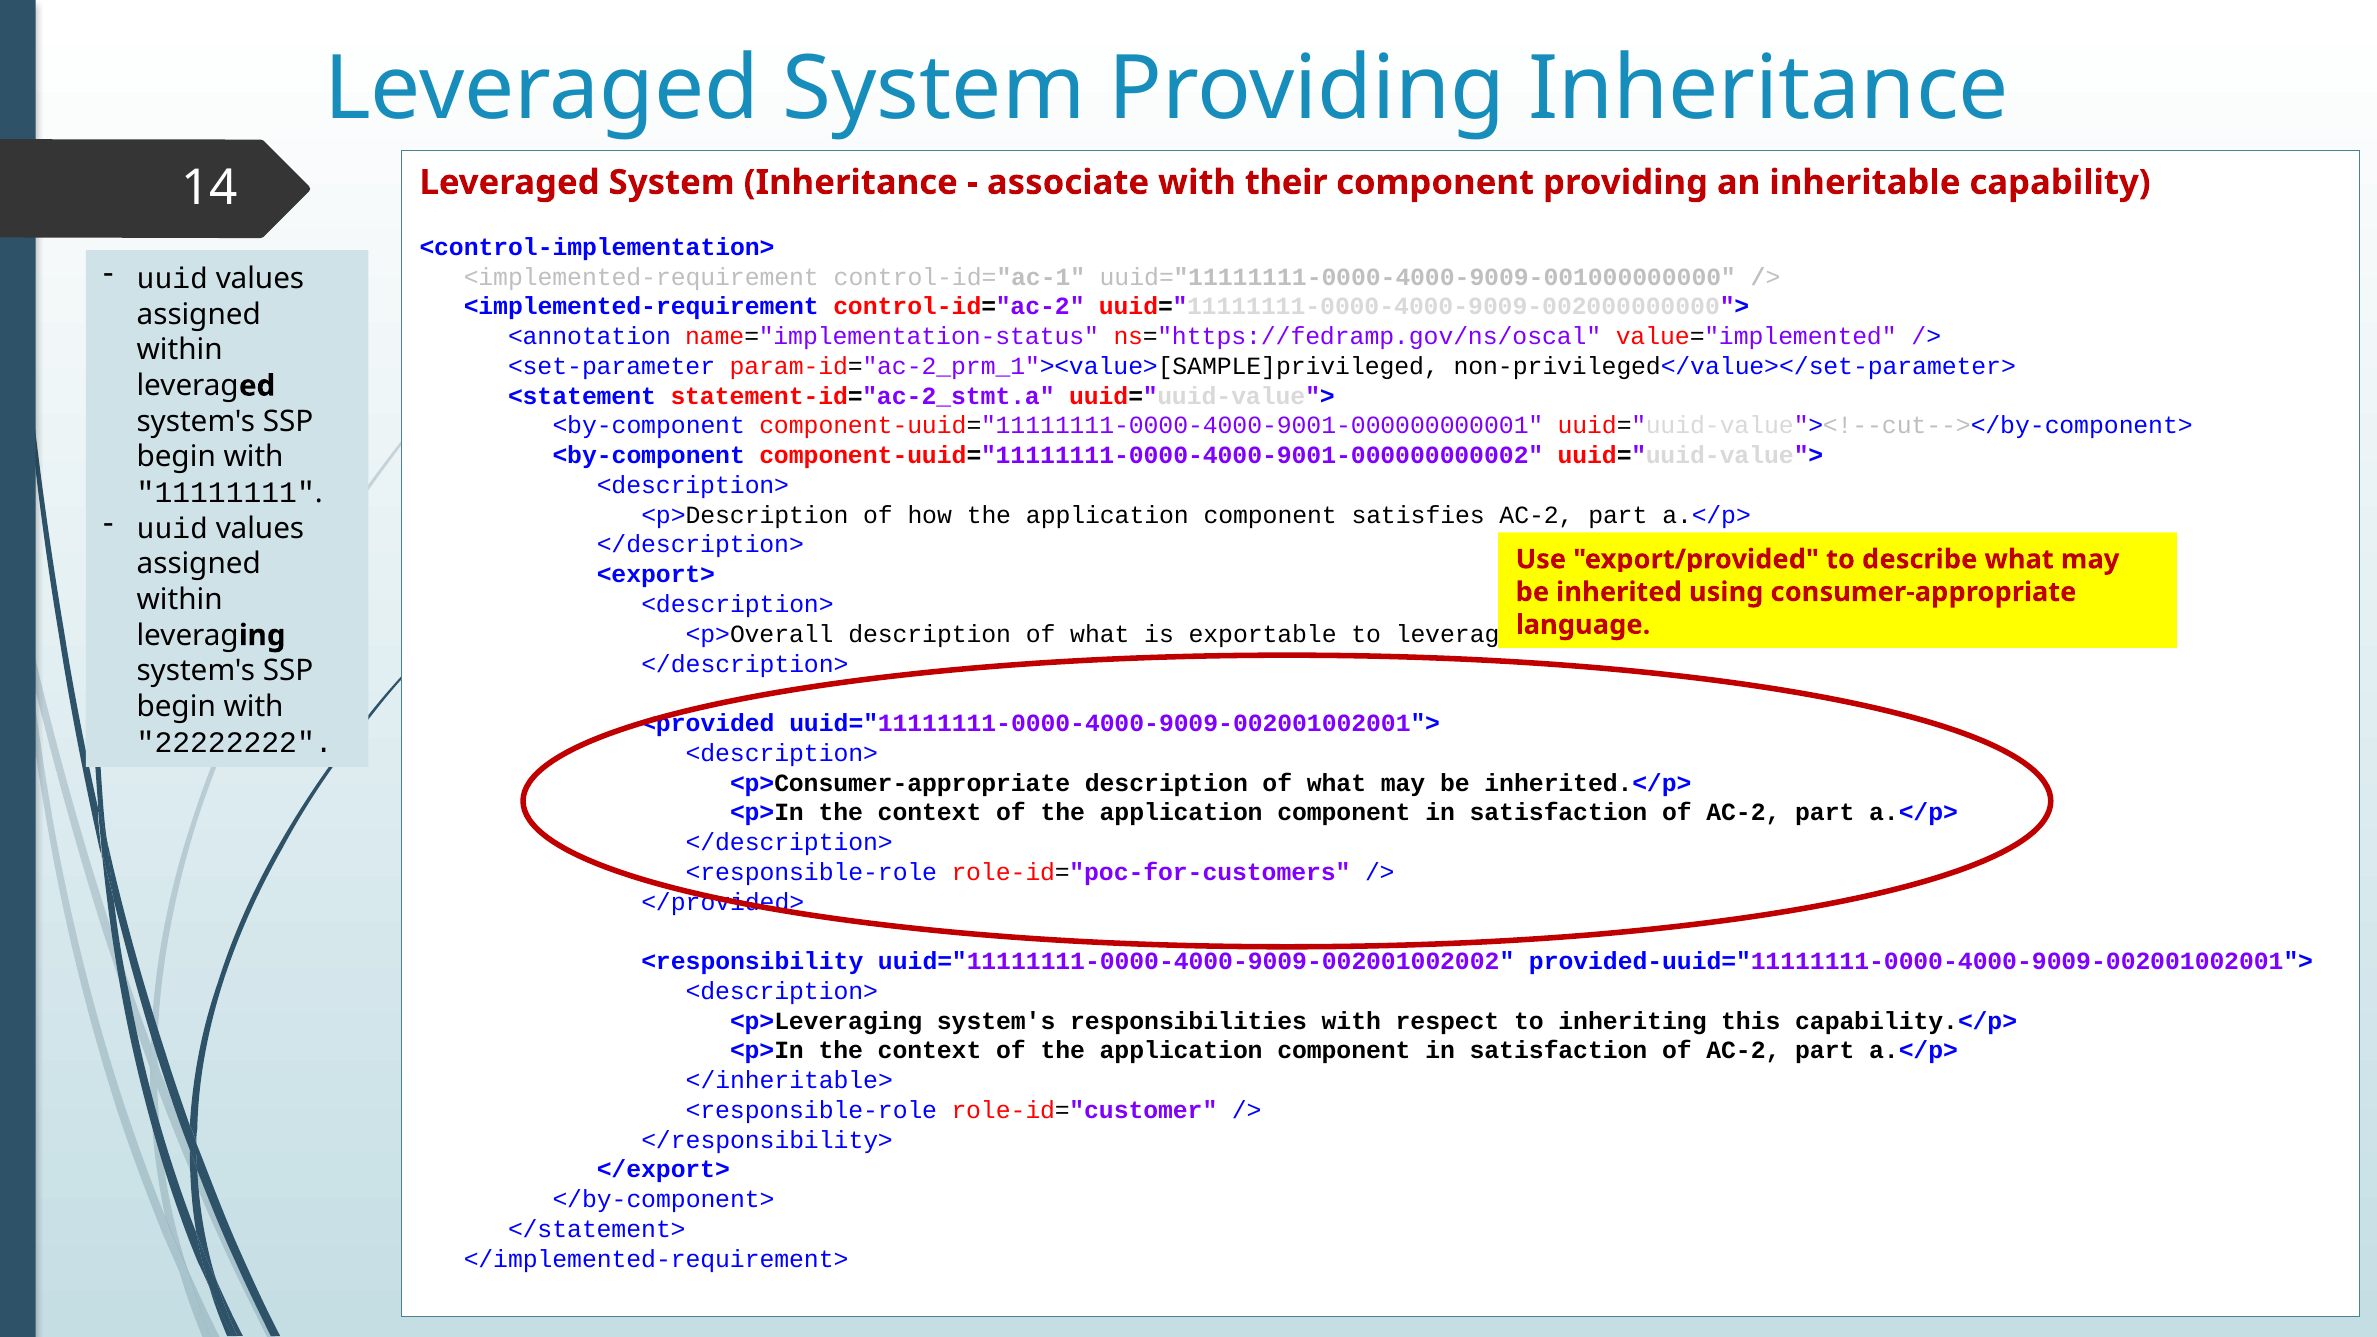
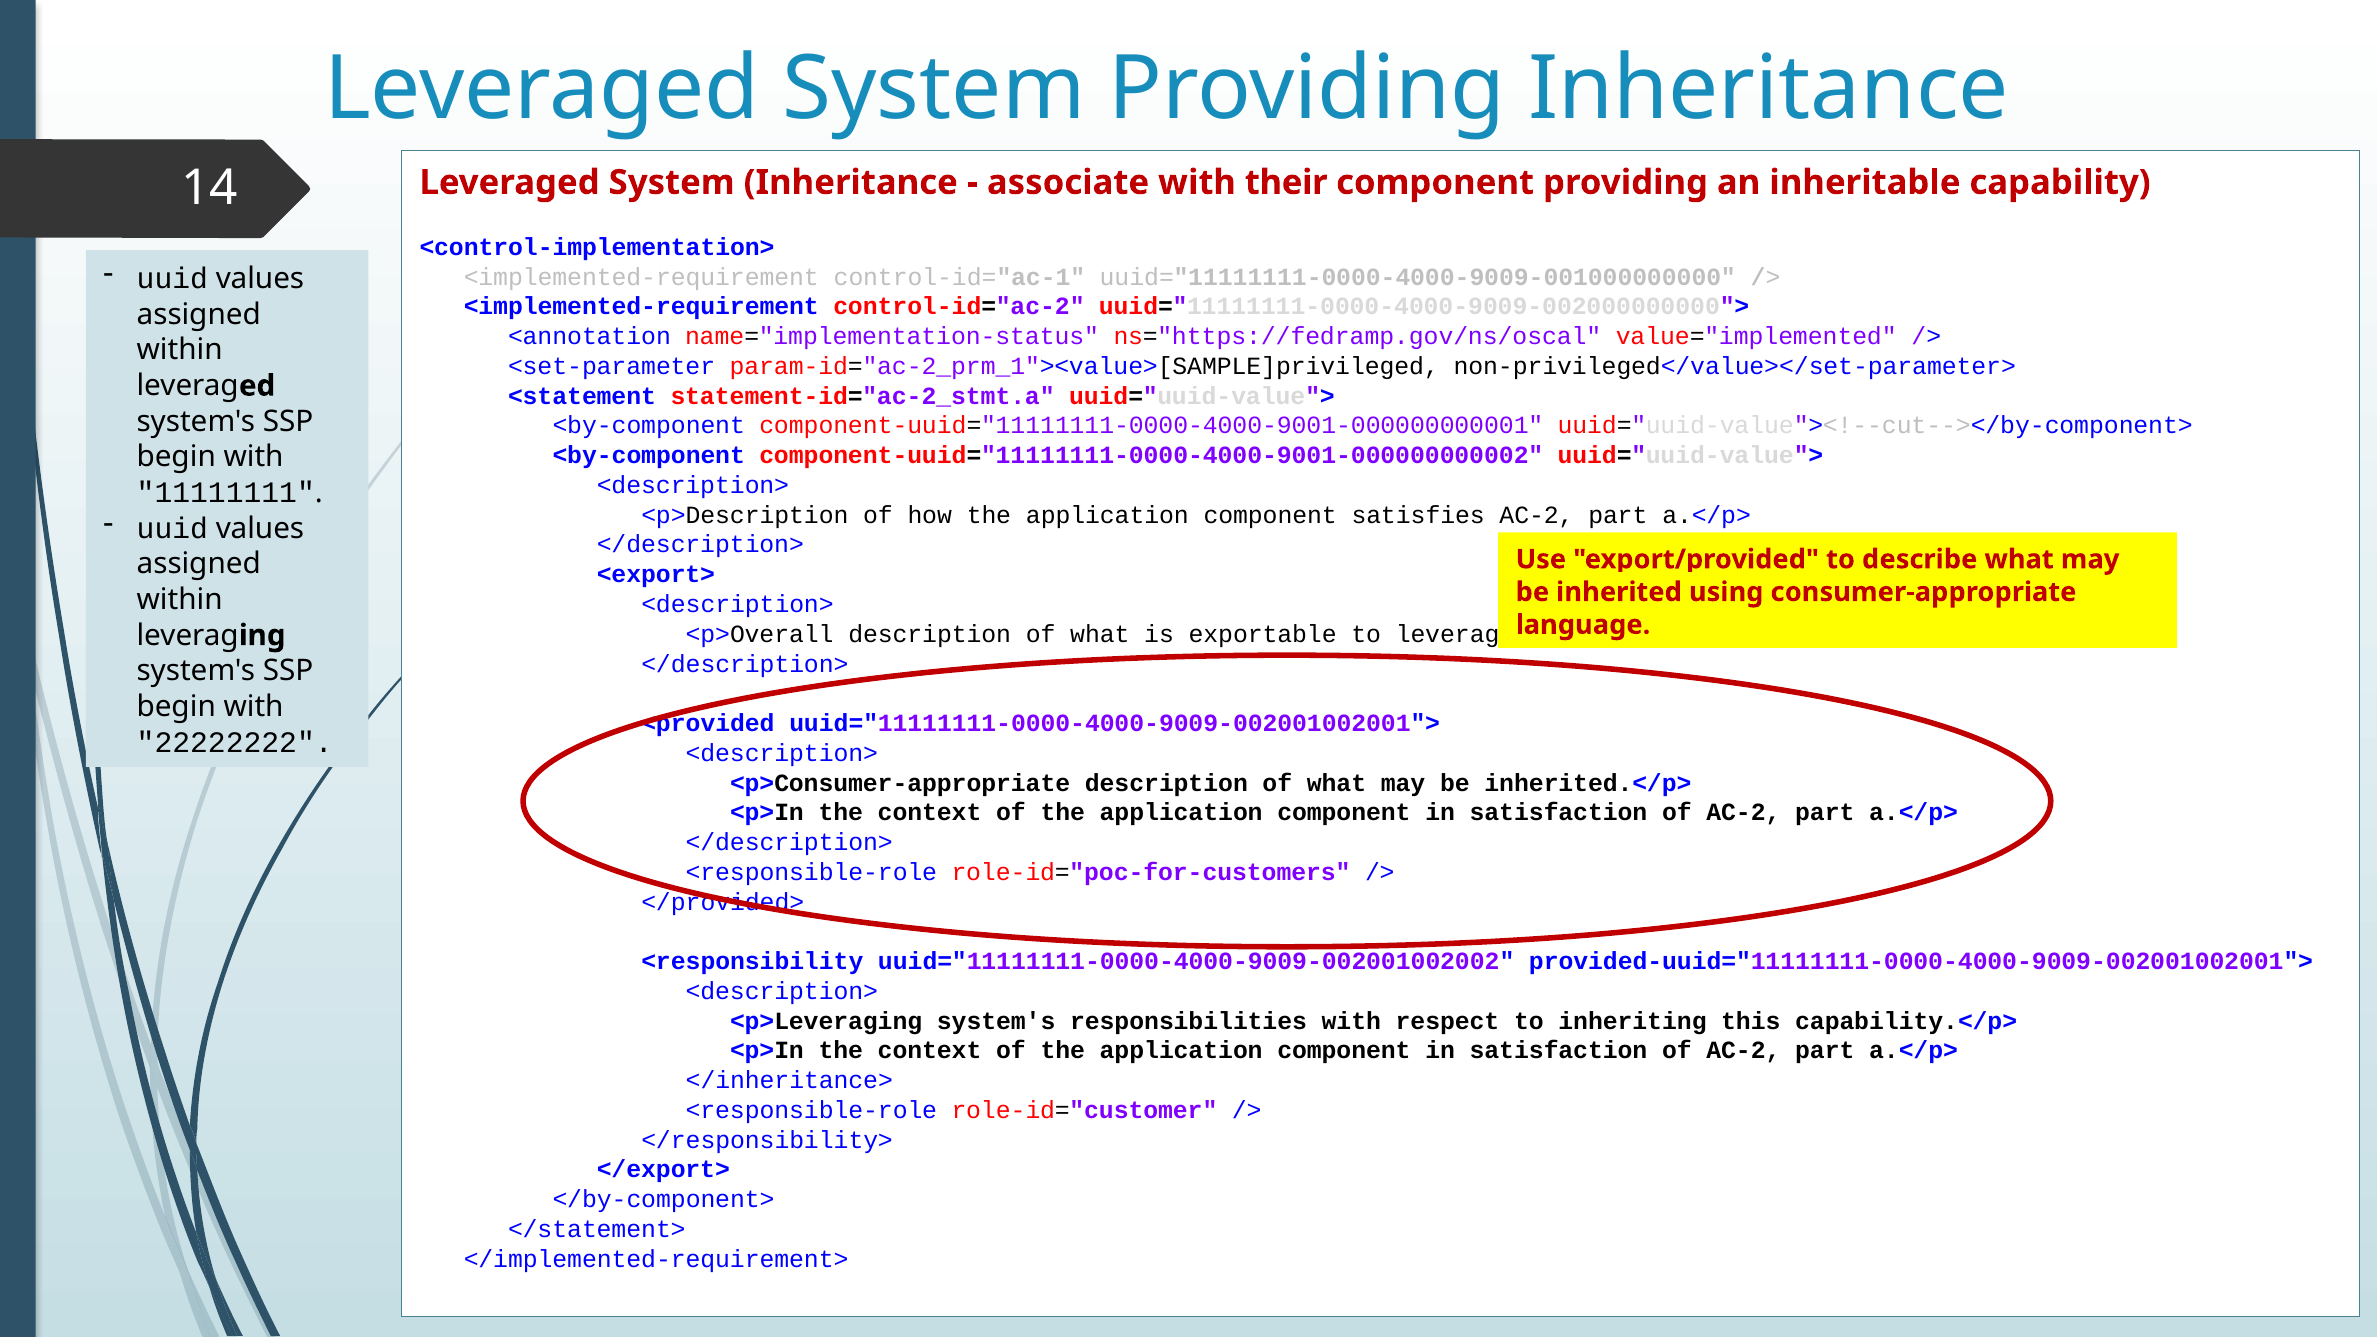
</inheritable>: </inheritable> -> </inheritance>
